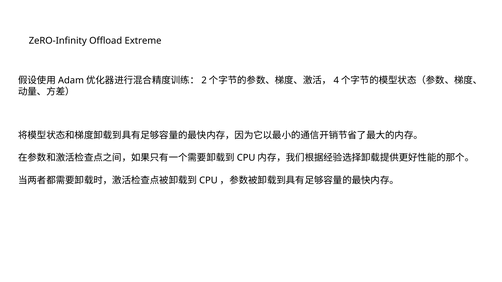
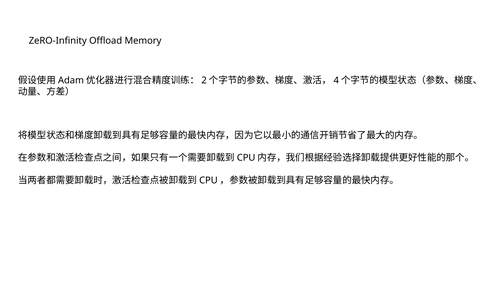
Extreme: Extreme -> Memory
